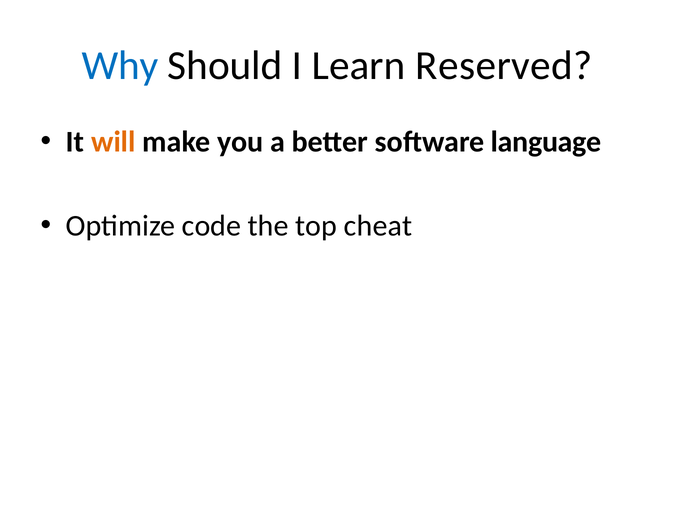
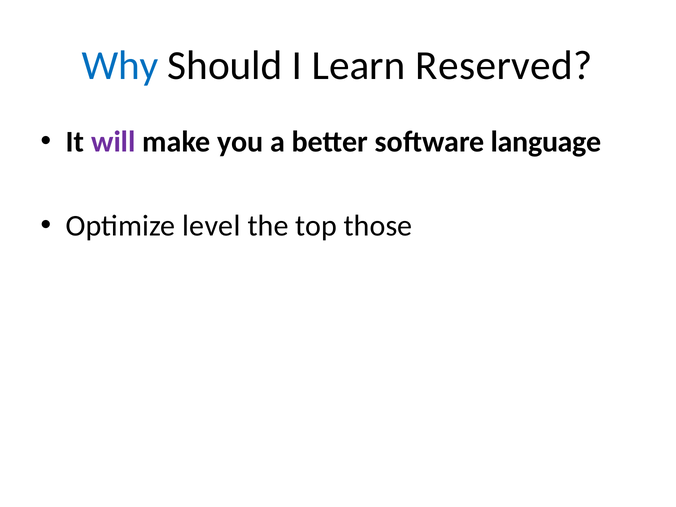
will colour: orange -> purple
code: code -> level
cheat: cheat -> those
